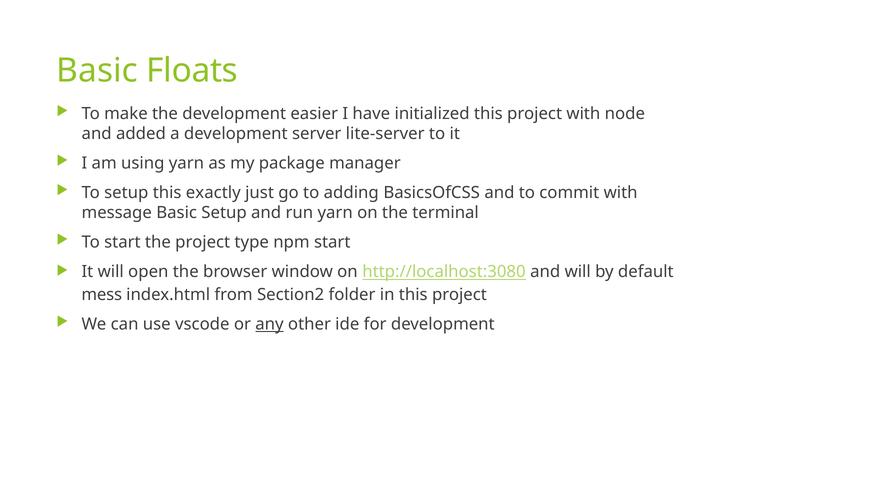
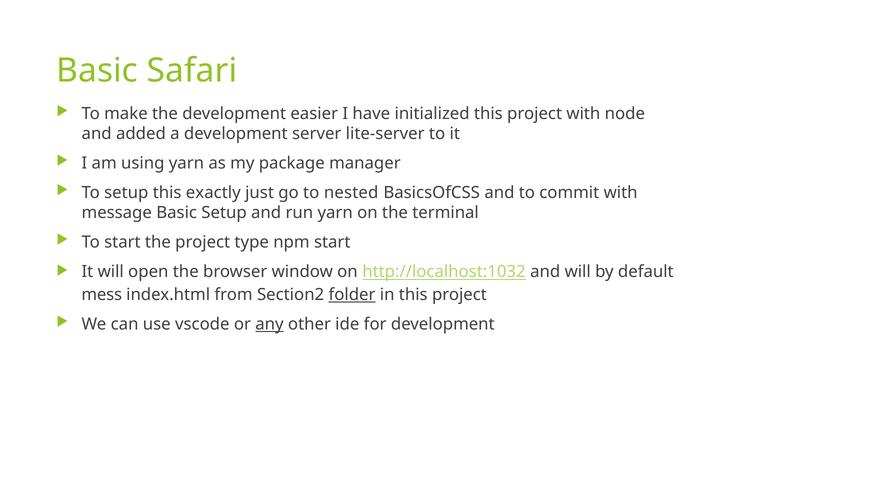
Floats: Floats -> Safari
adding: adding -> nested
http://localhost:3080: http://localhost:3080 -> http://localhost:1032
folder underline: none -> present
